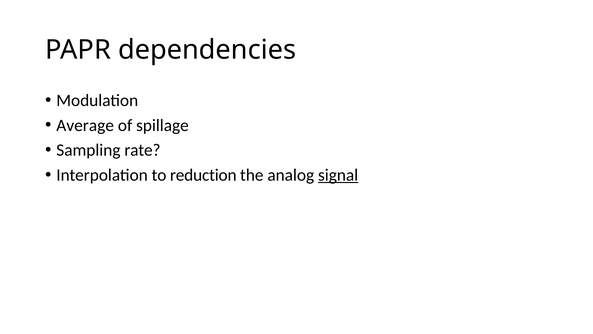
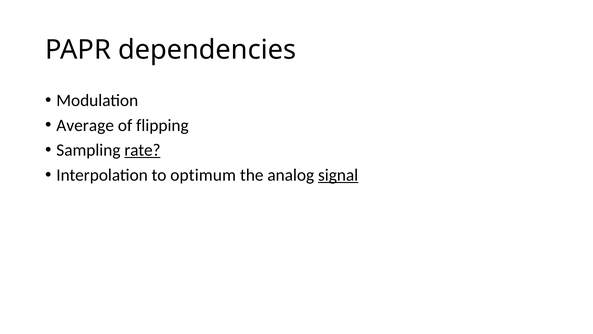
spillage: spillage -> flipping
rate underline: none -> present
reduction: reduction -> optimum
